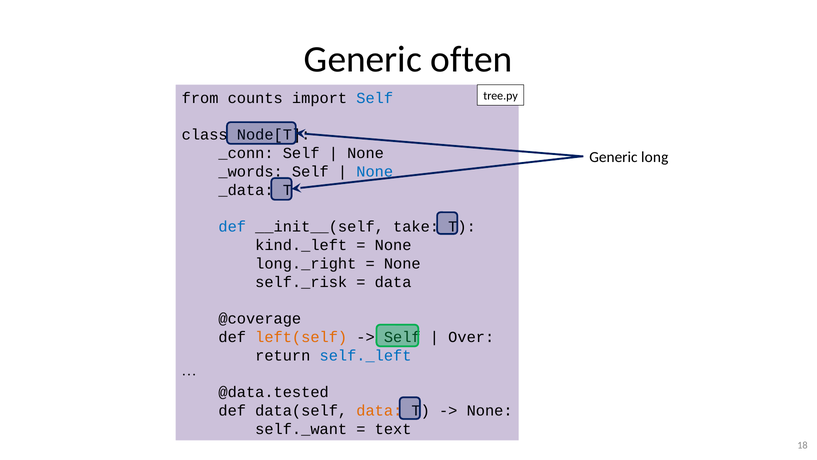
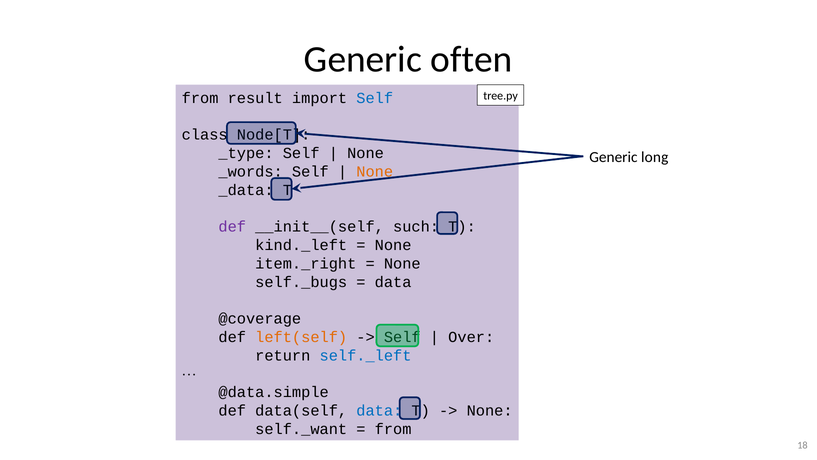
counts: counts -> result
_conn: _conn -> _type
None at (375, 171) colour: blue -> orange
def at (232, 227) colour: blue -> purple
take: take -> such
long._right: long._right -> item._right
self._risk: self._risk -> self._bugs
@data.tested: @data.tested -> @data.simple
data at (379, 410) colour: orange -> blue
text at (393, 429): text -> from
